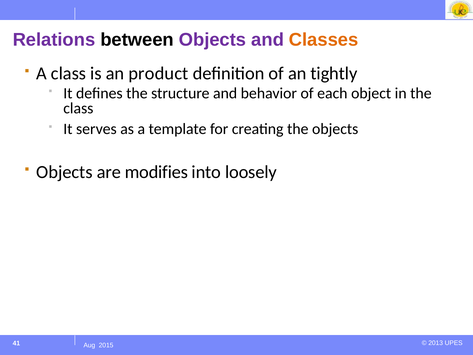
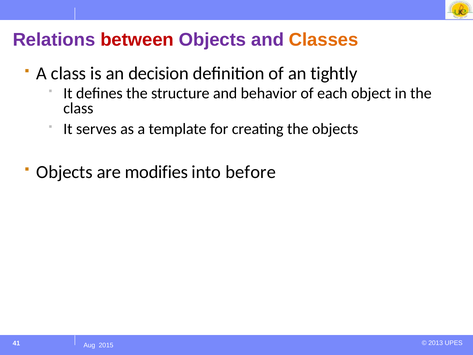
between colour: black -> red
product: product -> decision
loosely: loosely -> before
